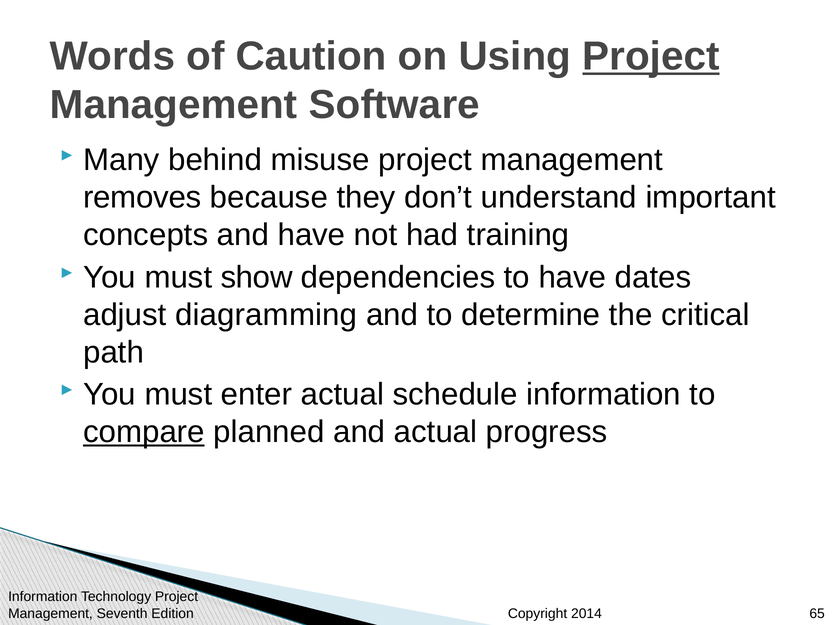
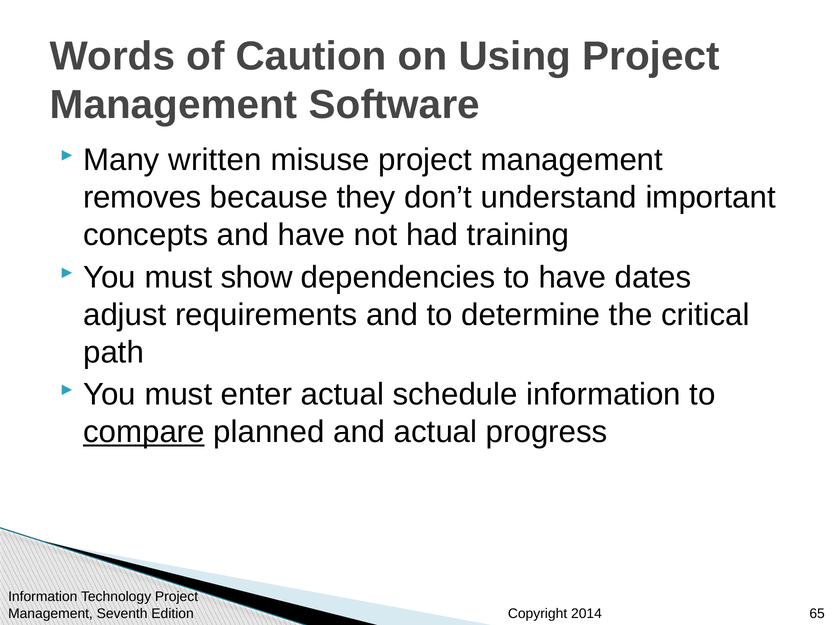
Project at (651, 56) underline: present -> none
behind: behind -> written
diagramming: diagramming -> requirements
